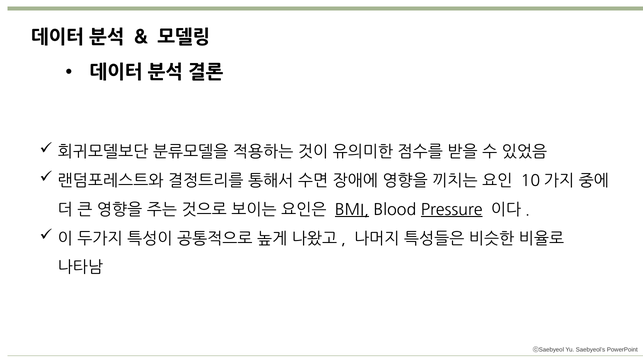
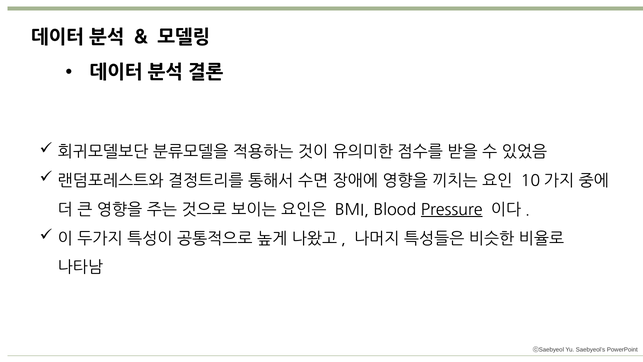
BMI underline: present -> none
